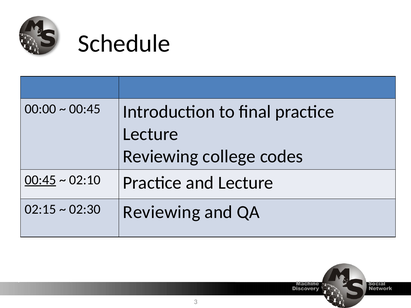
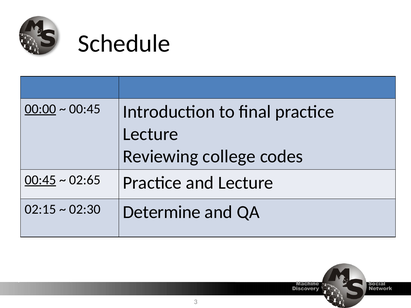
00:00 underline: none -> present
02:10: 02:10 -> 02:65
02:30 Reviewing: Reviewing -> Determine
